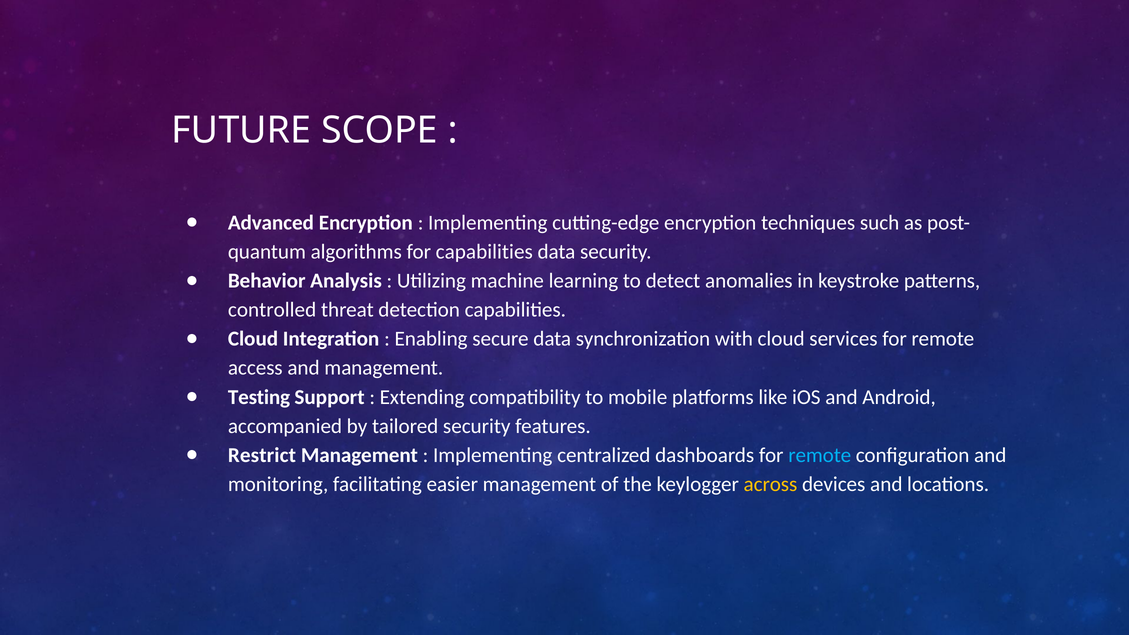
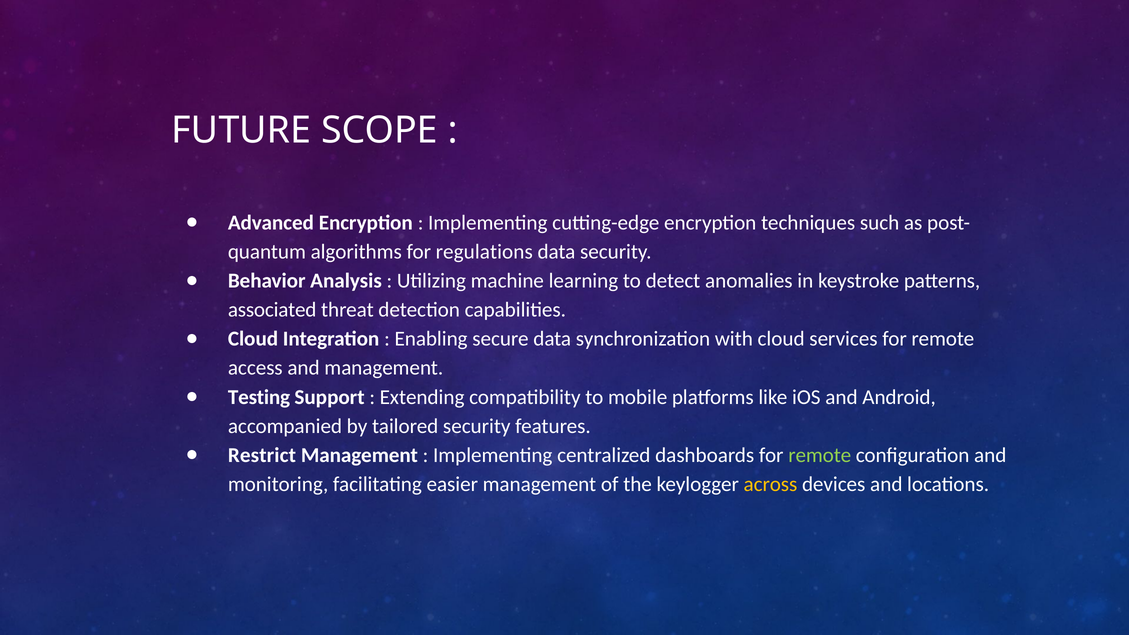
for capabilities: capabilities -> regulations
controlled: controlled -> associated
remote at (820, 455) colour: light blue -> light green
